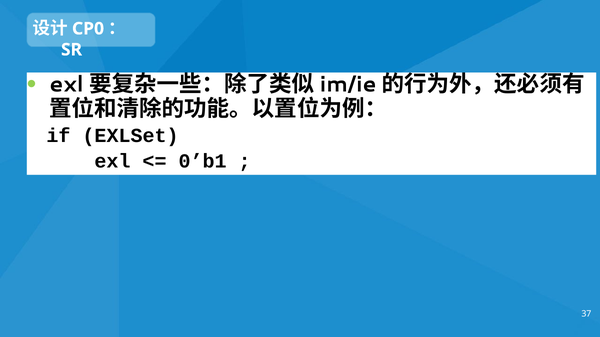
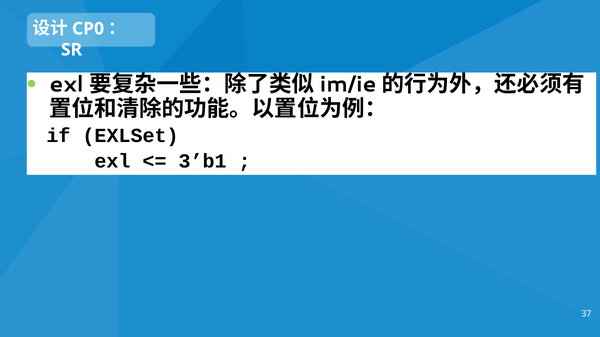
0’b1: 0’b1 -> 3’b1
